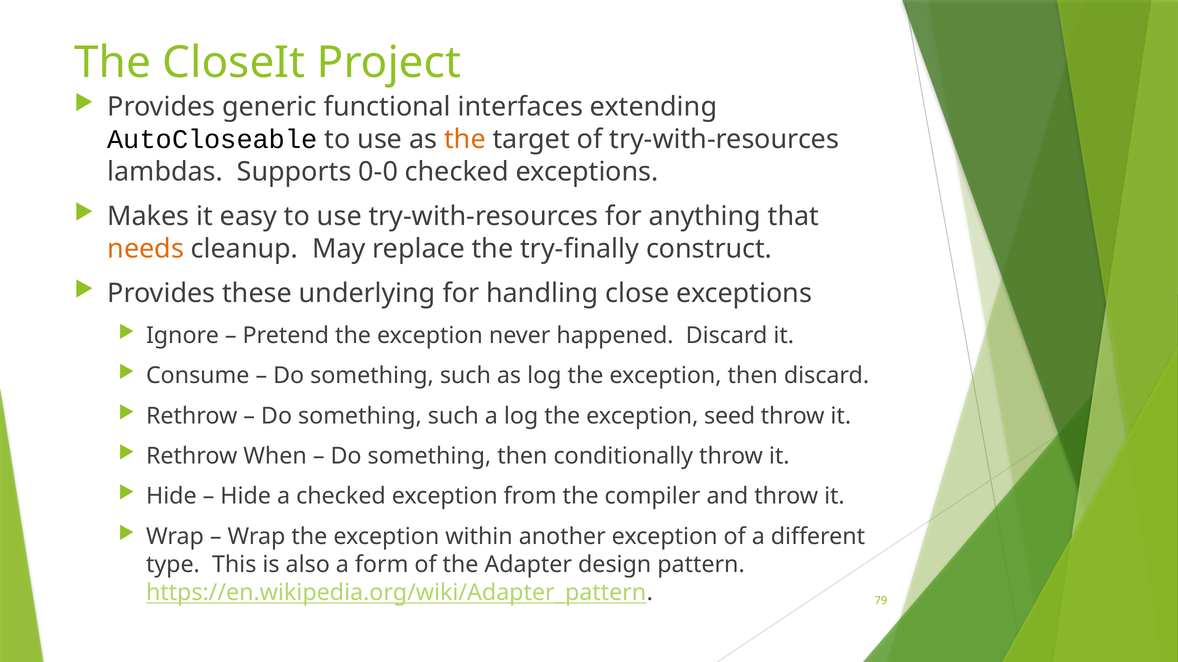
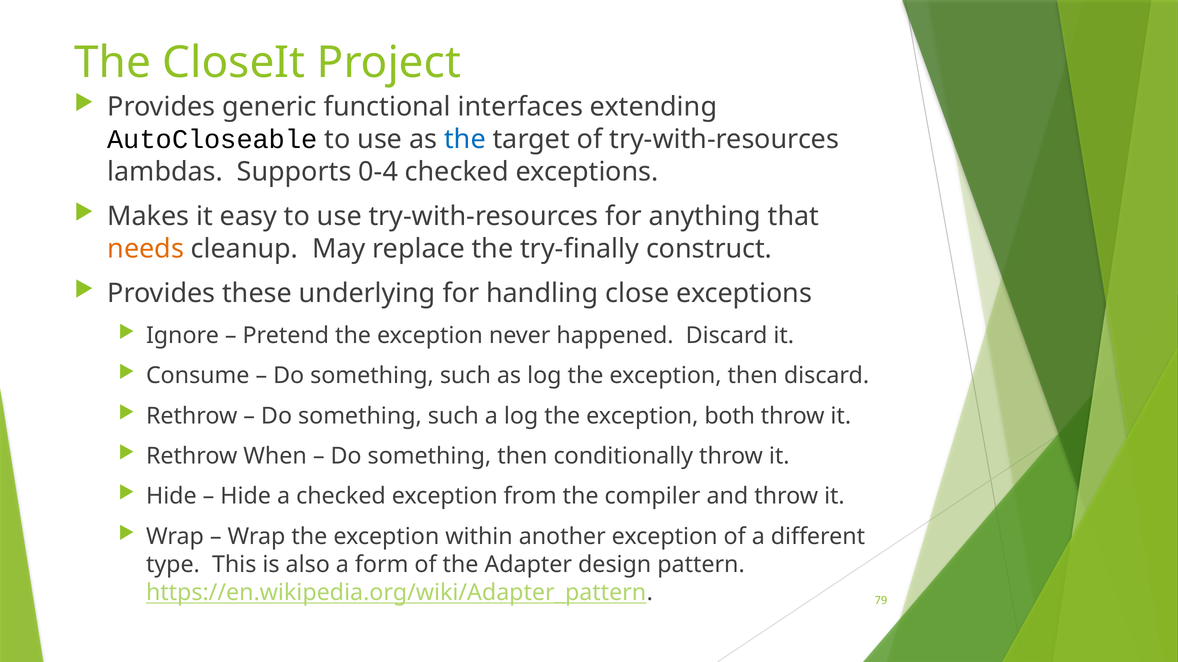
the at (465, 140) colour: orange -> blue
0-0: 0-0 -> 0-4
seed: seed -> both
